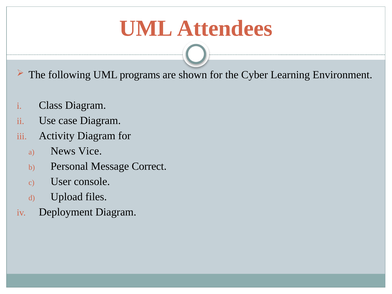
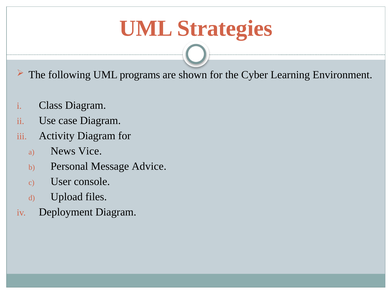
Attendees: Attendees -> Strategies
Correct: Correct -> Advice
